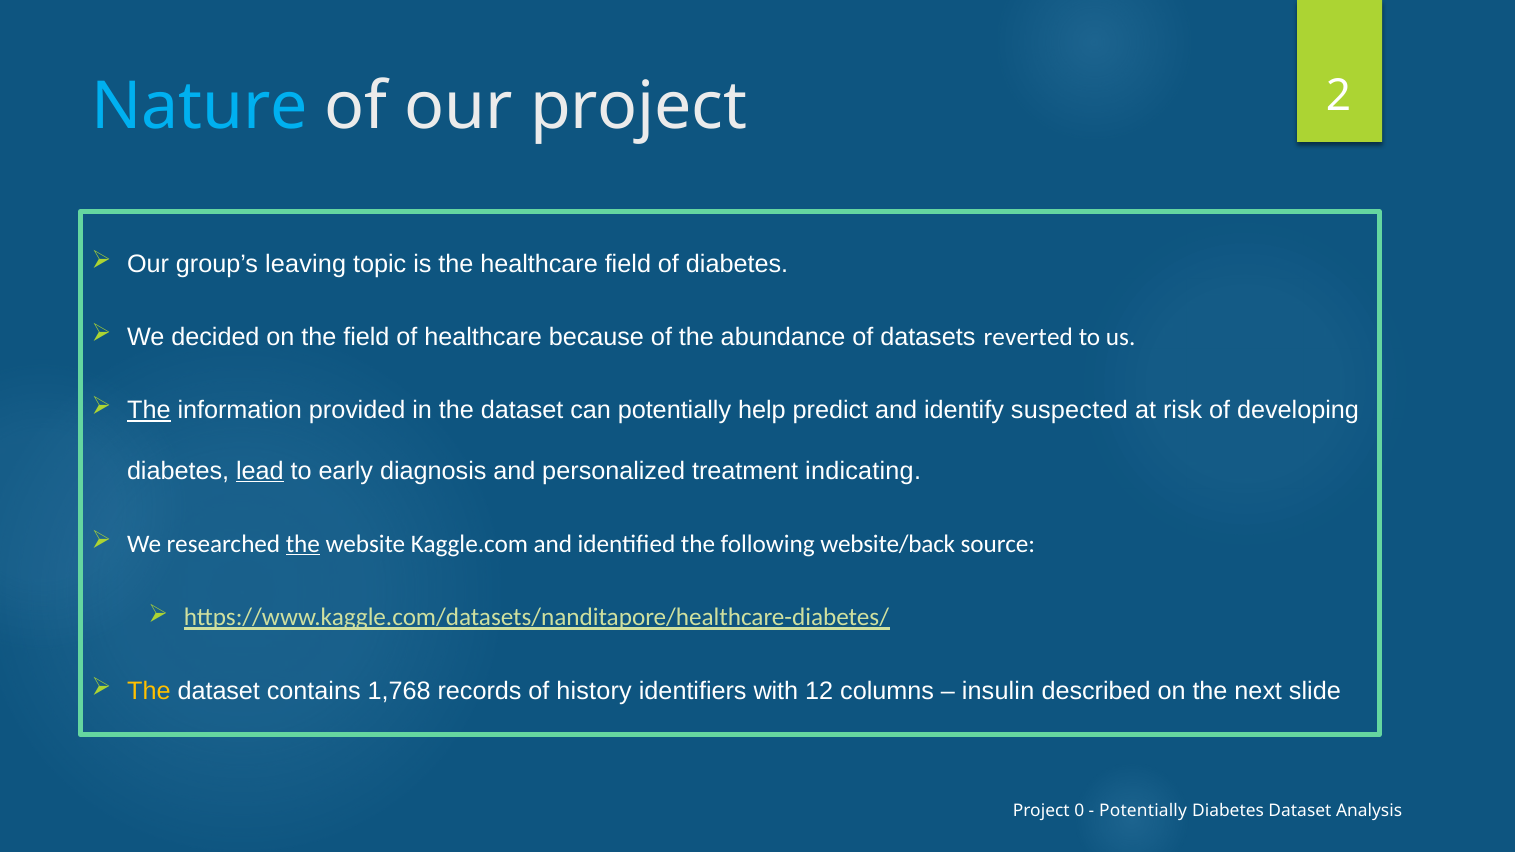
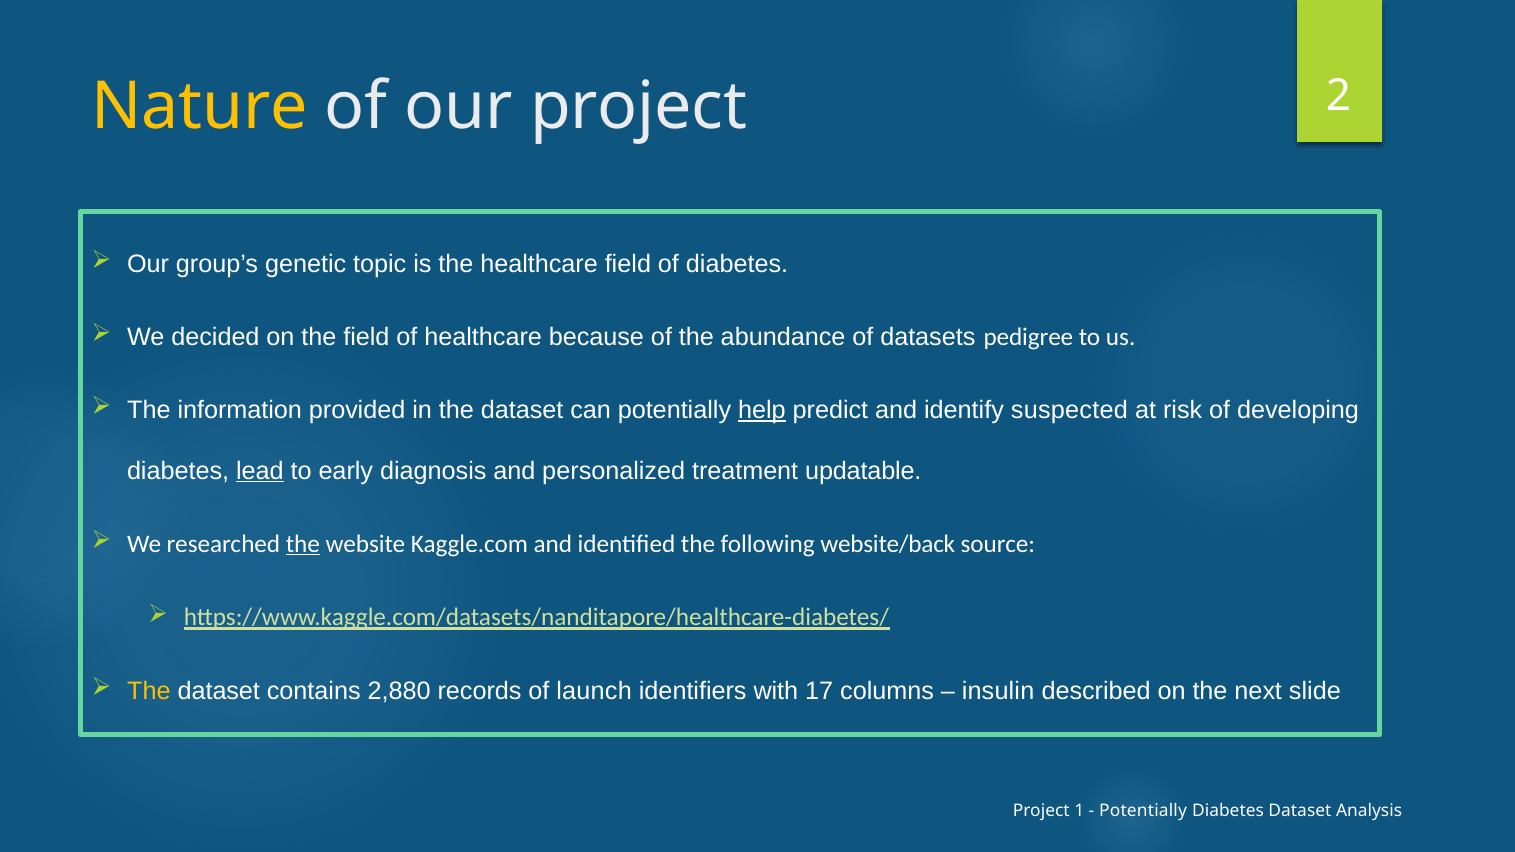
Nature colour: light blue -> yellow
leaving: leaving -> genetic
reverted: reverted -> pedigree
The at (149, 410) underline: present -> none
help underline: none -> present
indicating: indicating -> updatable
1,768: 1,768 -> 2,880
history: history -> launch
12: 12 -> 17
0: 0 -> 1
